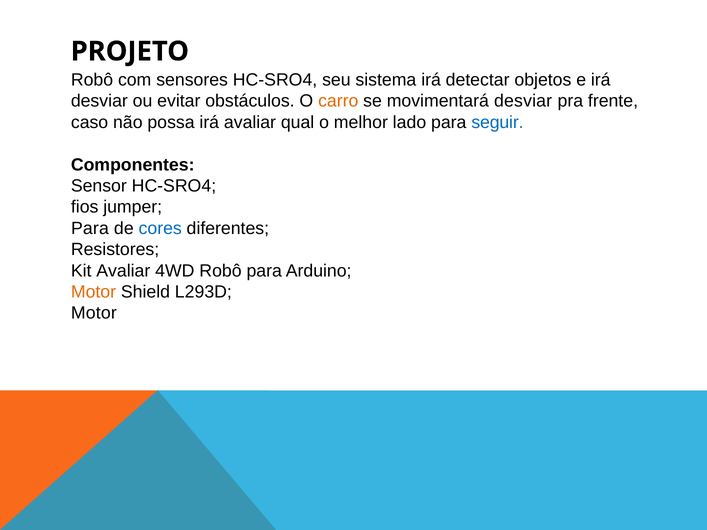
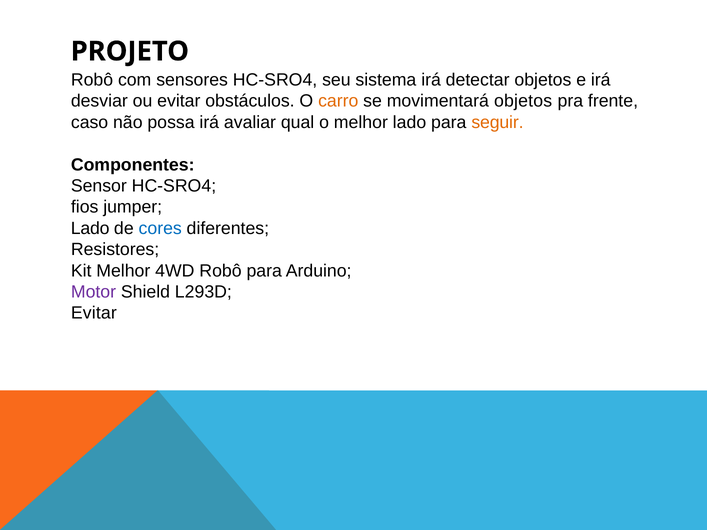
movimentará desviar: desviar -> objetos
seguir colour: blue -> orange
Para at (90, 228): Para -> Lado
Kit Avaliar: Avaliar -> Melhor
Motor at (93, 292) colour: orange -> purple
Motor at (94, 313): Motor -> Evitar
